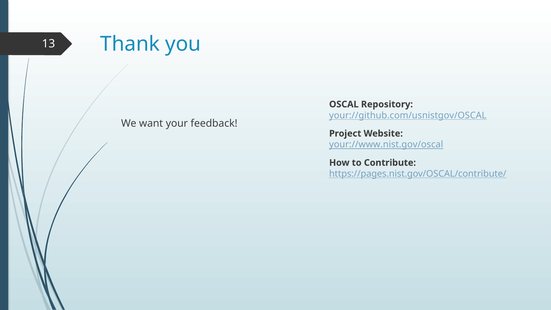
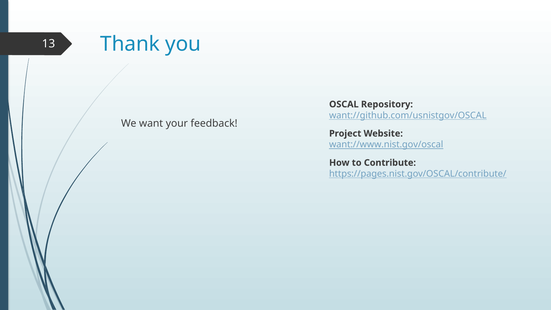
your://github.com/usnistgov/OSCAL: your://github.com/usnistgov/OSCAL -> want://github.com/usnistgov/OSCAL
your://www.nist.gov/oscal: your://www.nist.gov/oscal -> want://www.nist.gov/oscal
